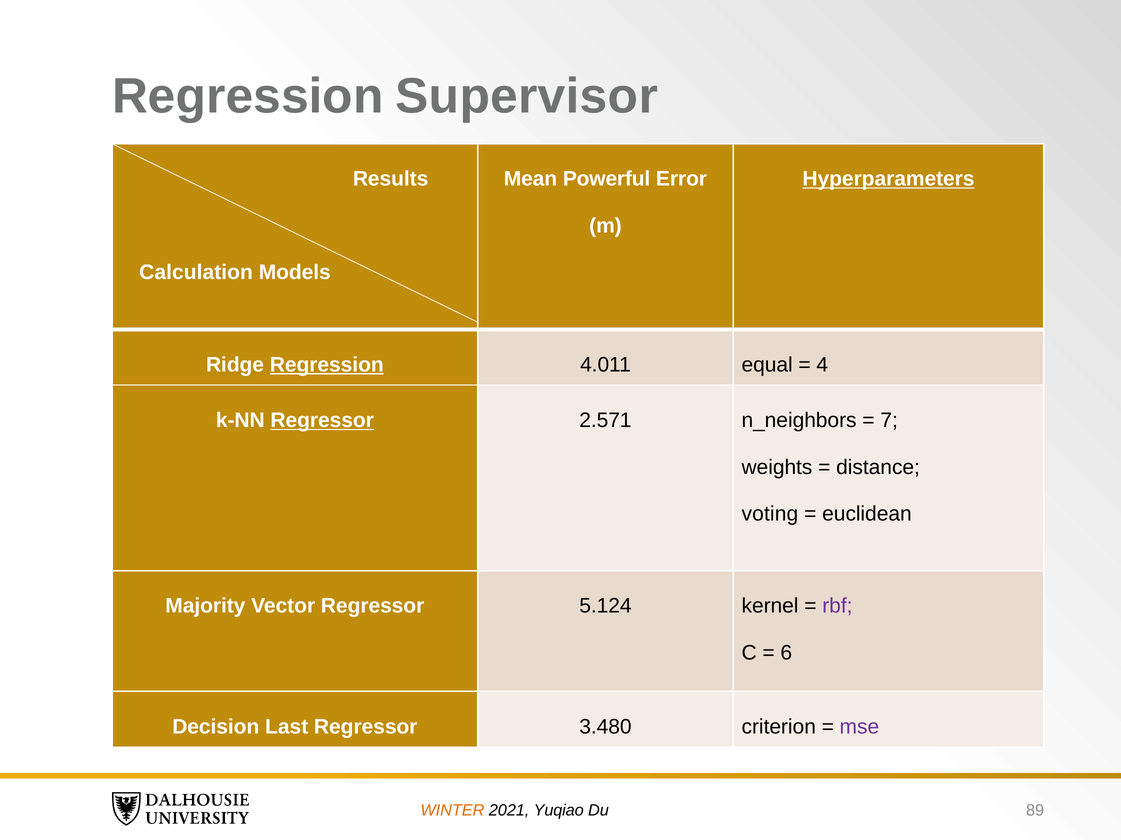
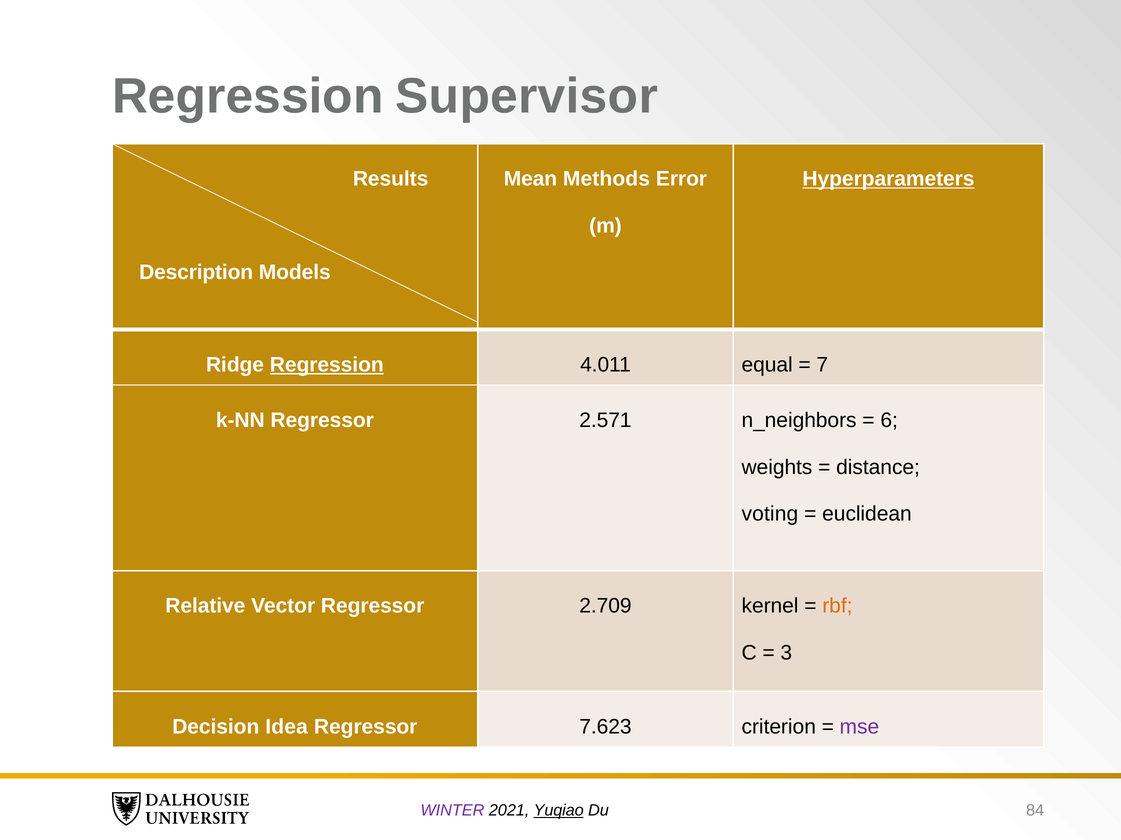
Powerful: Powerful -> Methods
Calculation: Calculation -> Description
4: 4 -> 7
Regressor at (322, 421) underline: present -> none
7: 7 -> 6
Majority: Majority -> Relative
5.124: 5.124 -> 2.709
rbf colour: purple -> orange
6: 6 -> 3
Last: Last -> Idea
3.480: 3.480 -> 7.623
WINTER colour: orange -> purple
Yuqiao underline: none -> present
89: 89 -> 84
